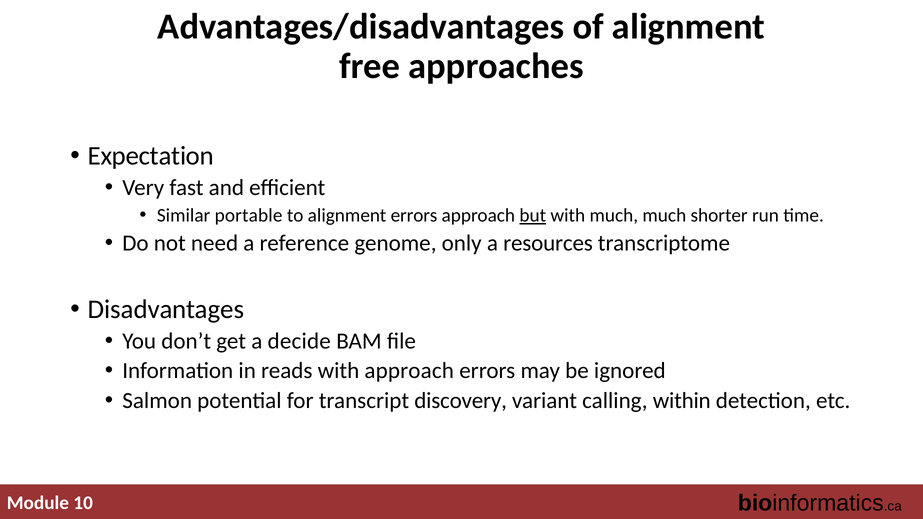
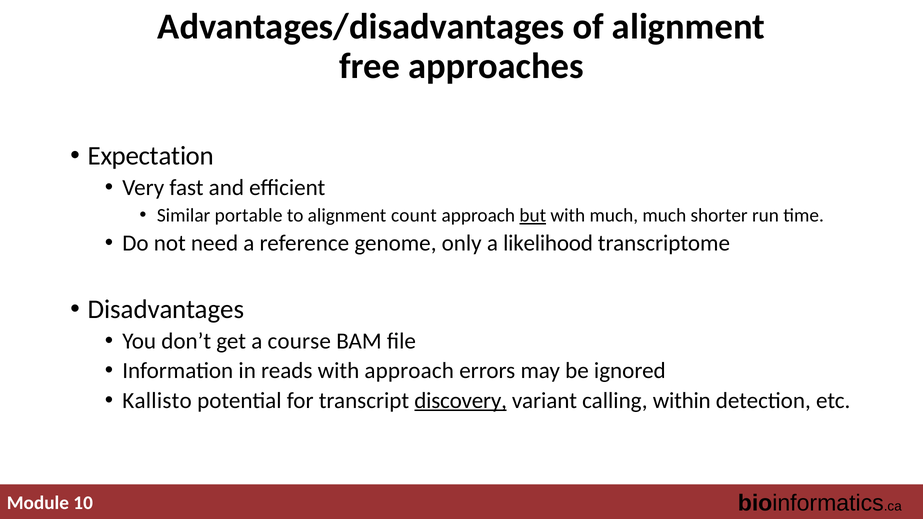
alignment errors: errors -> count
resources: resources -> likelihood
decide: decide -> course
Salmon: Salmon -> Kallisto
discovery underline: none -> present
